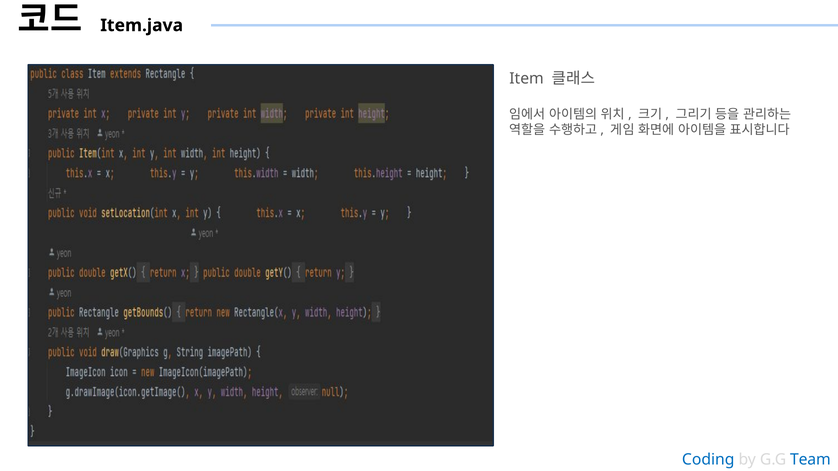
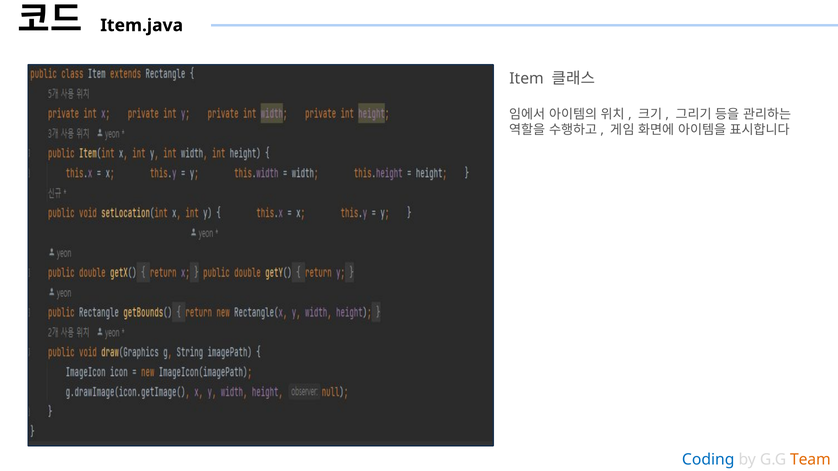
Team colour: blue -> orange
